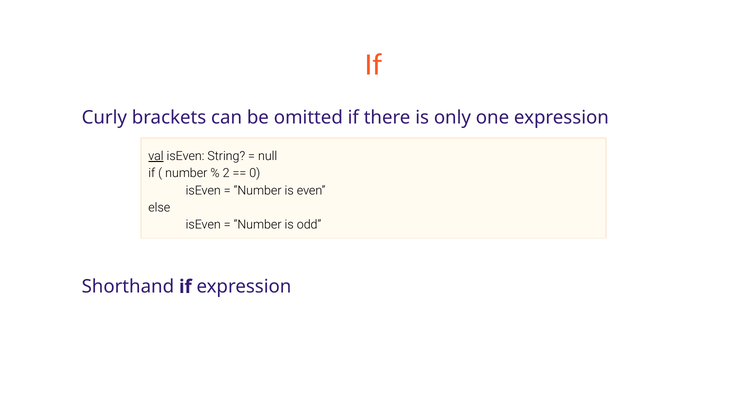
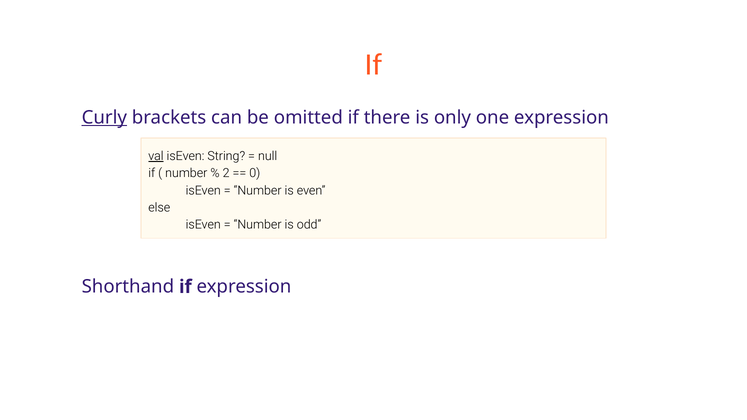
Curly underline: none -> present
